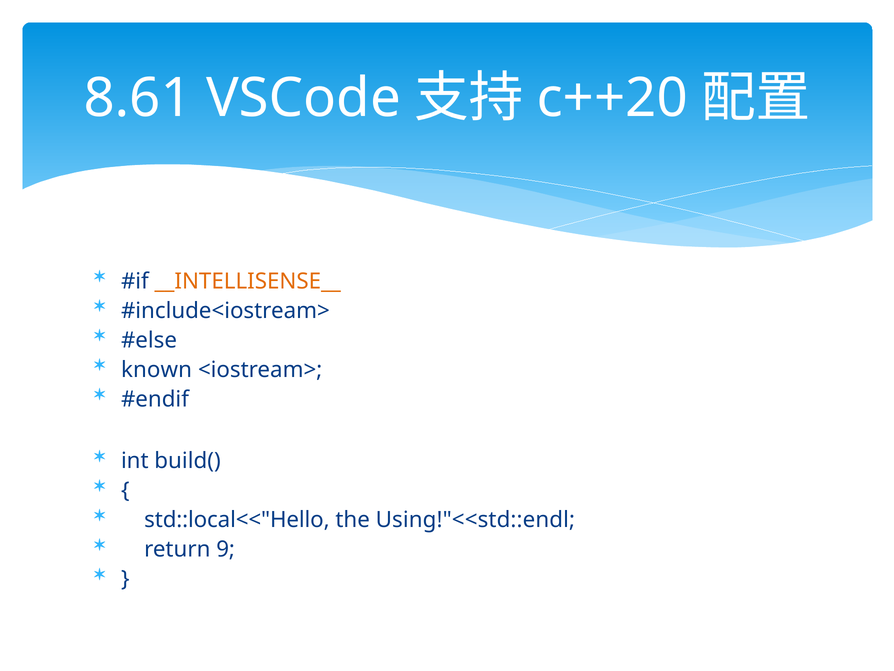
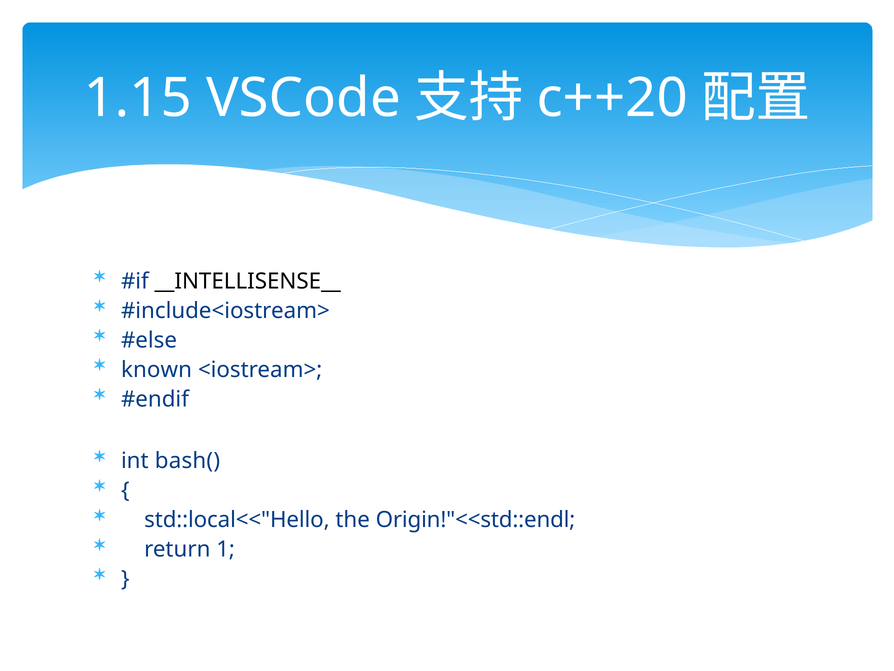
8.61: 8.61 -> 1.15
__INTELLISENSE__ colour: orange -> black
build(: build( -> bash(
Using!"<<std::endl: Using!"<<std::endl -> Origin!"<<std::endl
9: 9 -> 1
